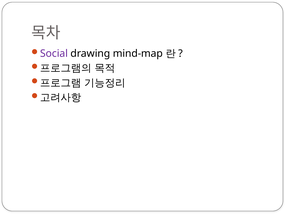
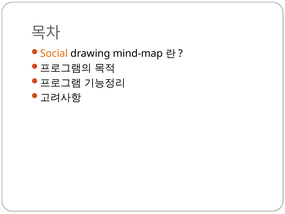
Social colour: purple -> orange
